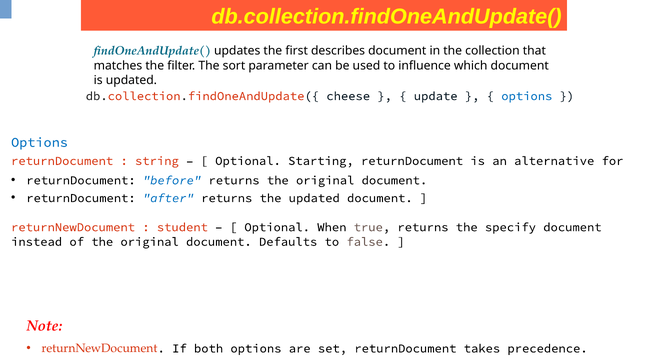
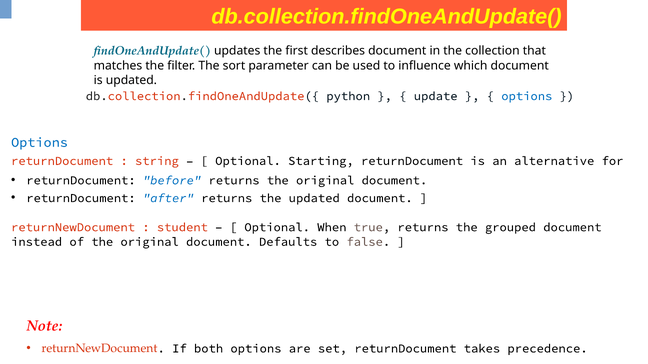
cheese: cheese -> python
specify: specify -> grouped
